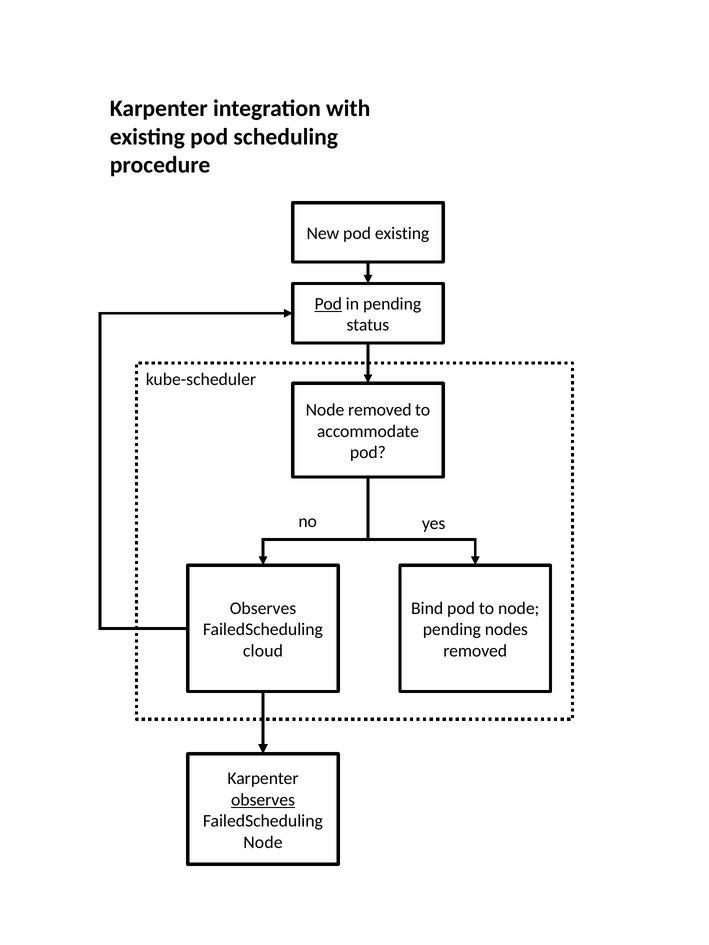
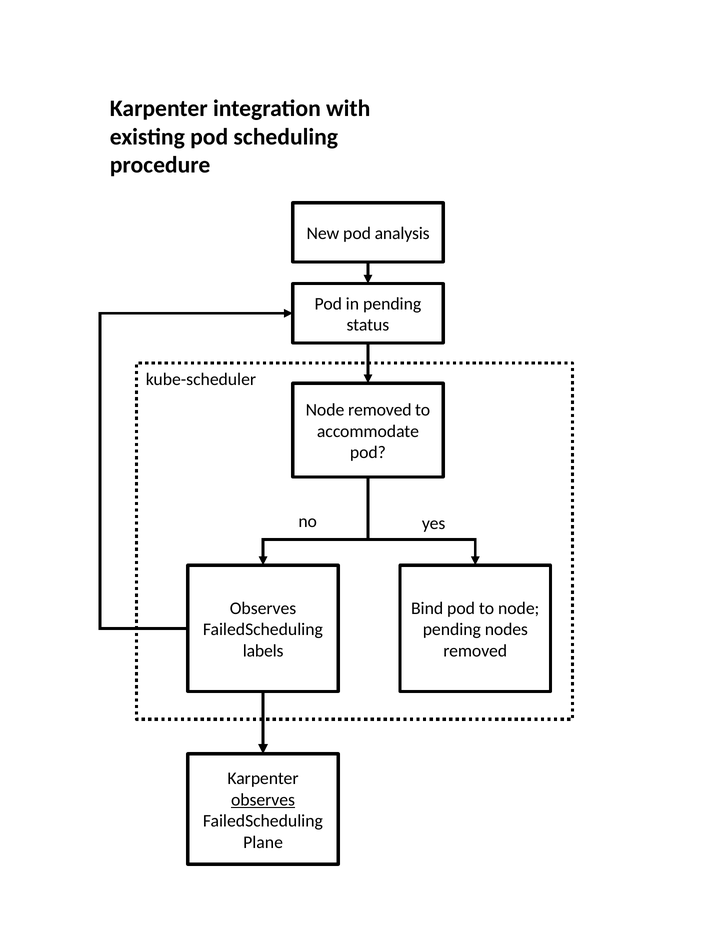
pod existing: existing -> analysis
Pod at (328, 304) underline: present -> none
cloud: cloud -> labels
Node at (263, 842): Node -> Plane
